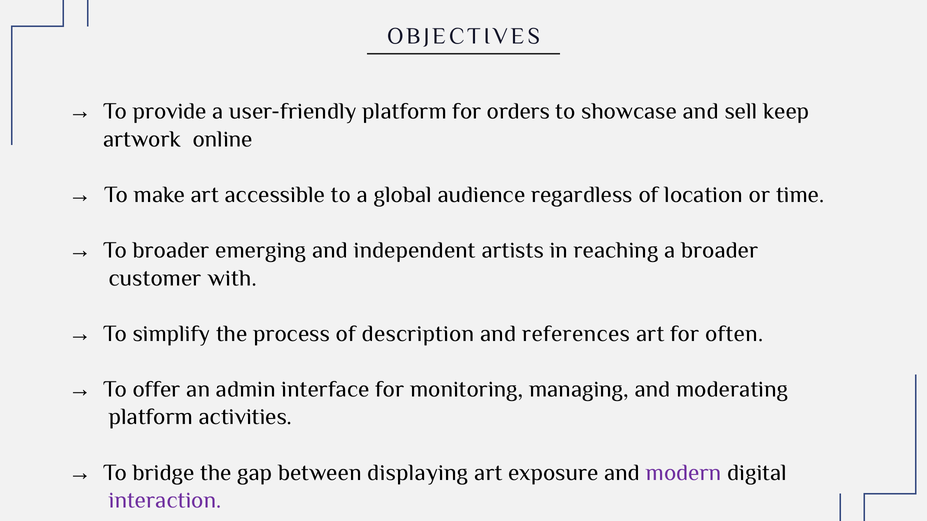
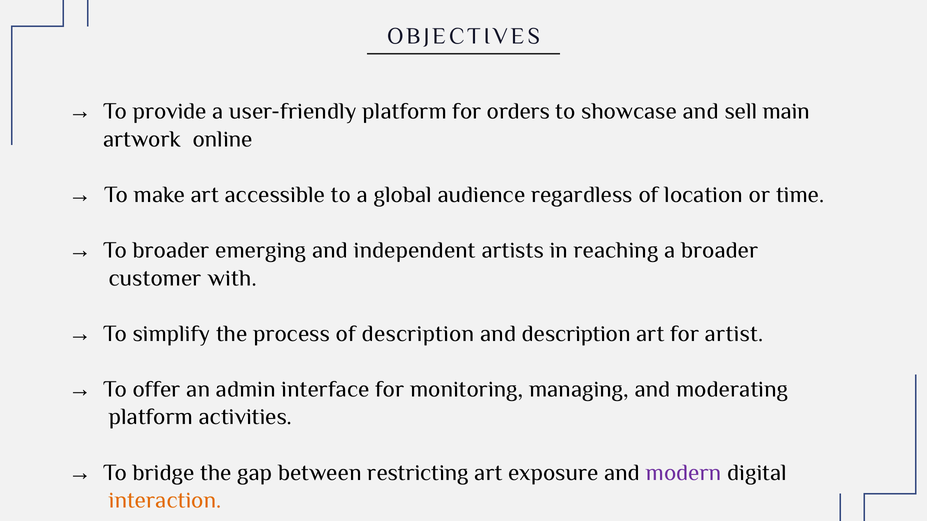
keep: keep -> main
and references: references -> description
often: often -> artist
displaying: displaying -> restricting
interaction colour: purple -> orange
